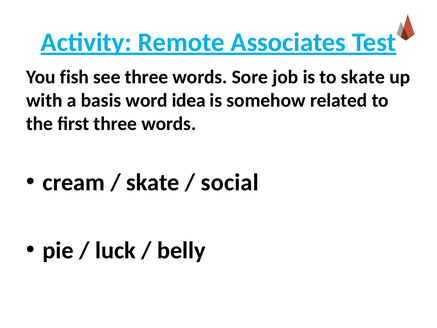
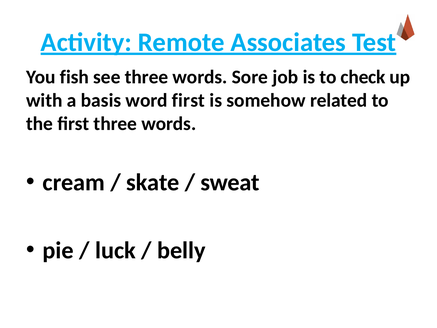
to skate: skate -> check
word idea: idea -> first
social: social -> sweat
